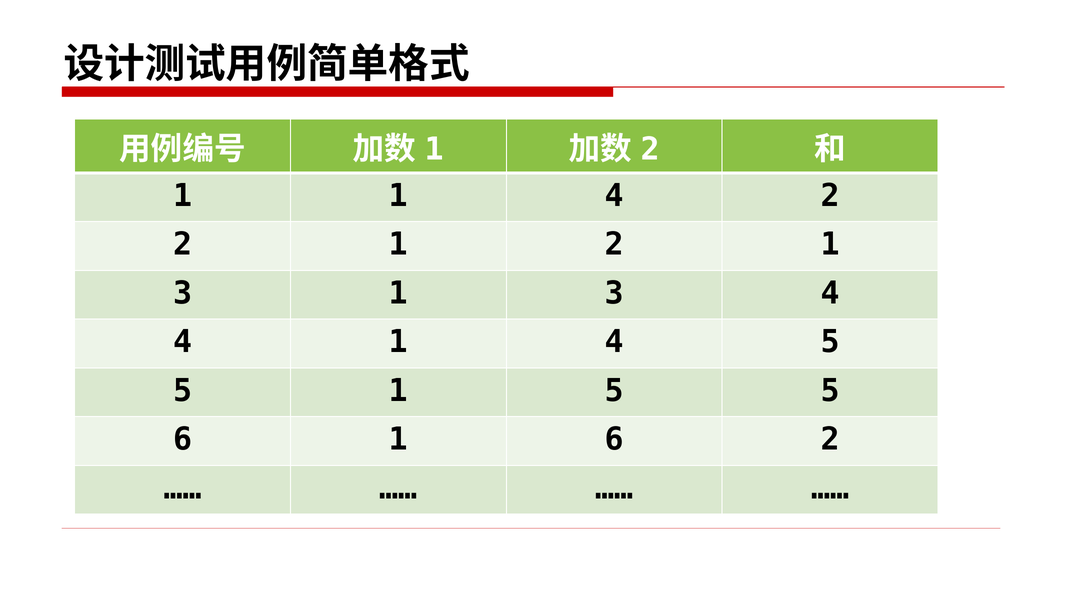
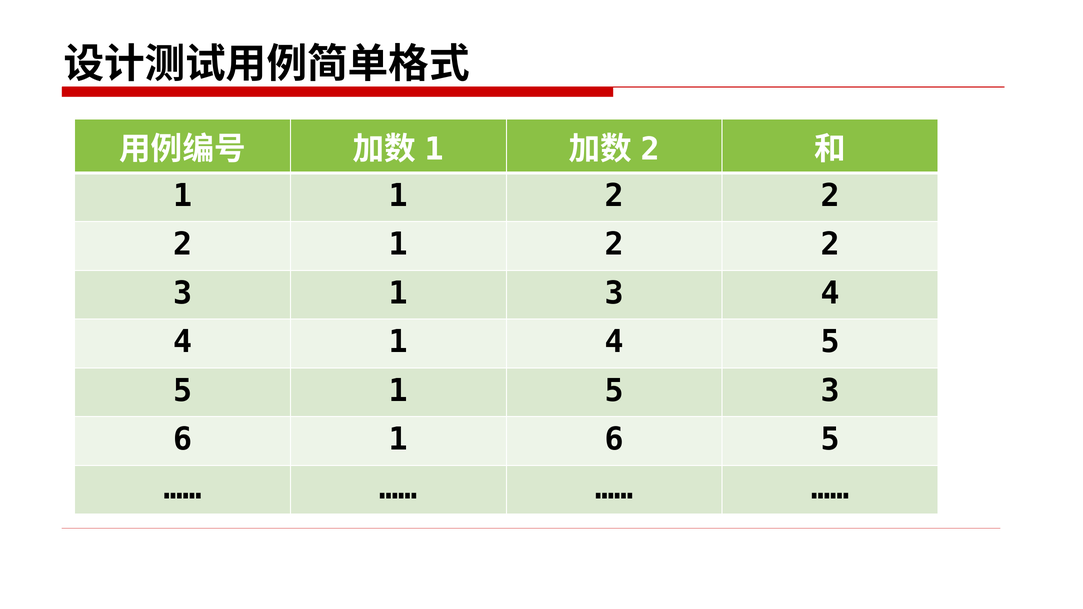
1 1 4: 4 -> 2
2 1 2 1: 1 -> 2
1 5 5: 5 -> 3
6 2: 2 -> 5
